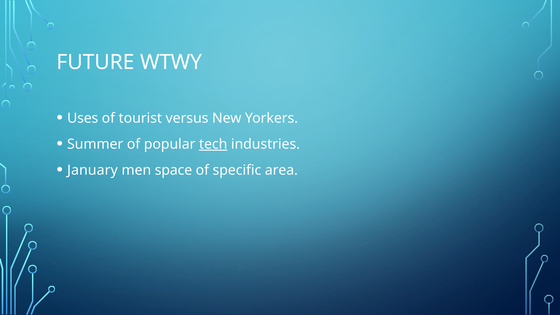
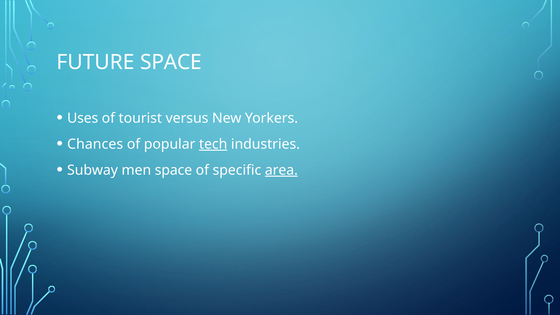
FUTURE WTWY: WTWY -> SPACE
Summer: Summer -> Chances
January: January -> Subway
area underline: none -> present
